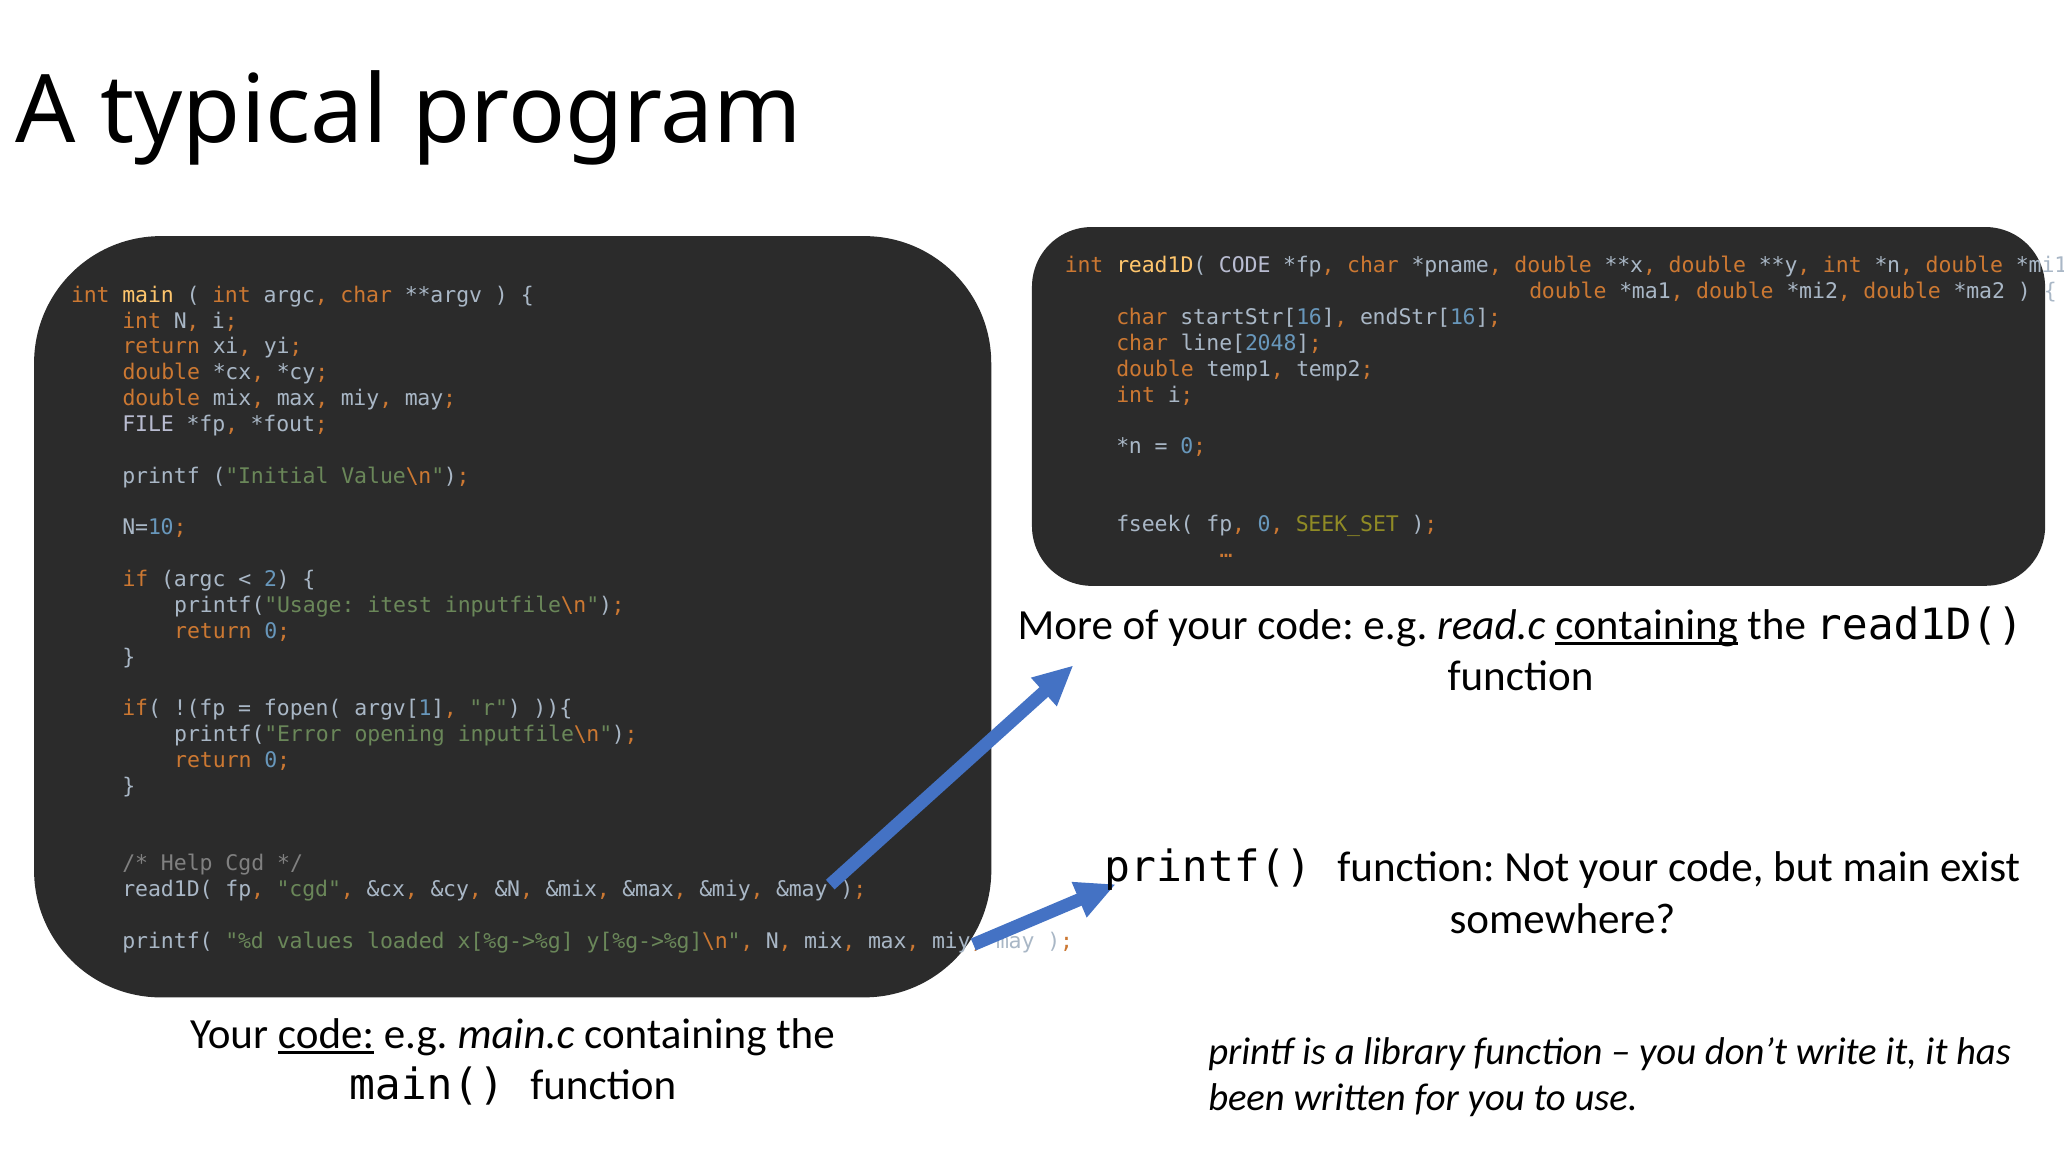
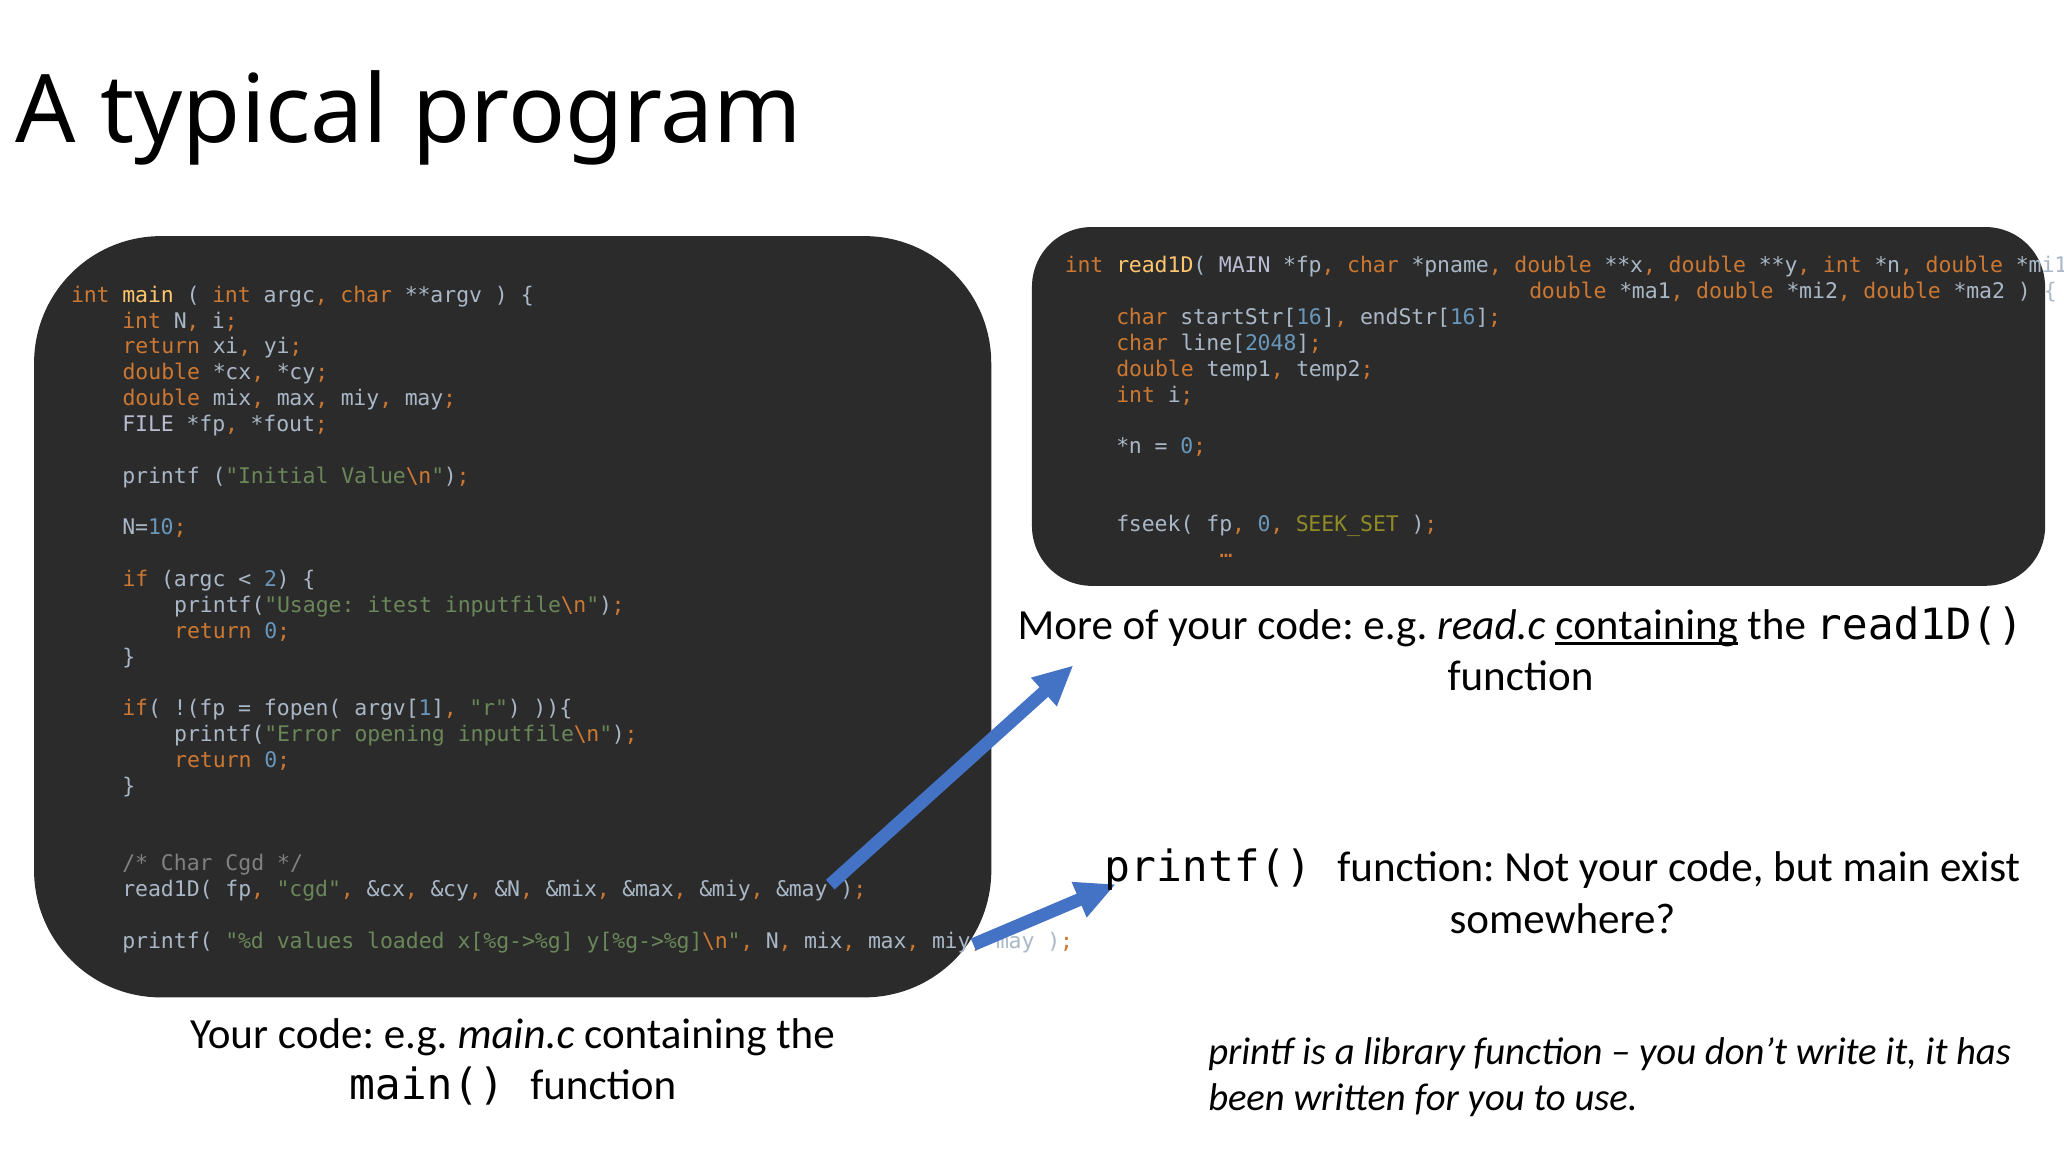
read1D( CODE: CODE -> MAIN
Help at (187, 864): Help -> Char
code at (326, 1034) underline: present -> none
